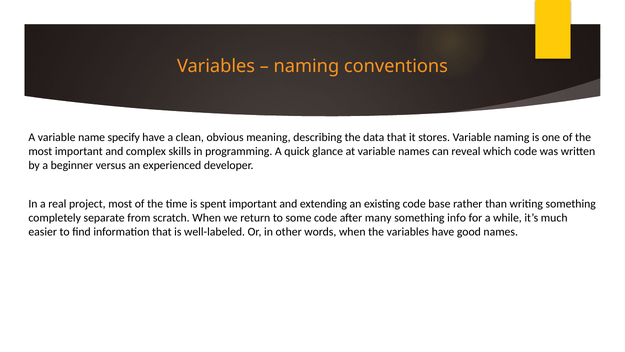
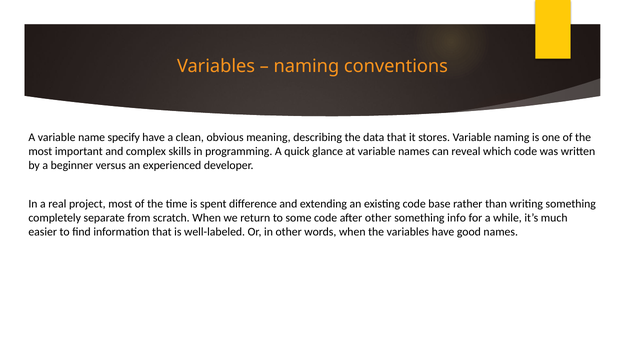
spent important: important -> difference
after many: many -> other
